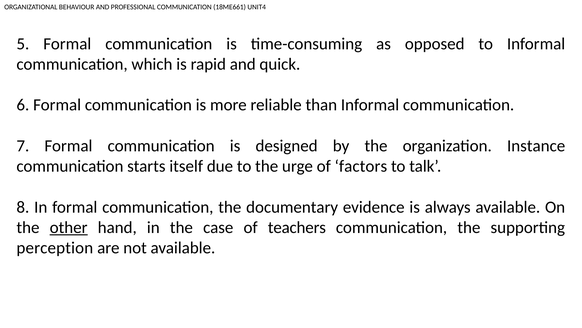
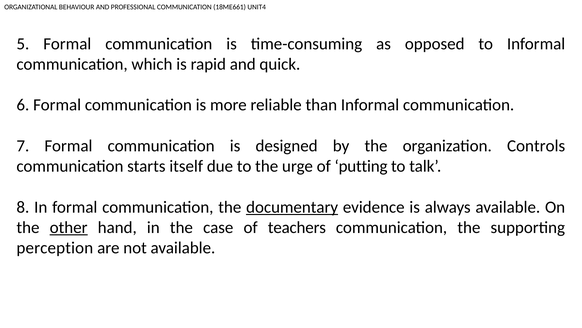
Instance: Instance -> Controls
factors: factors -> putting
documentary underline: none -> present
